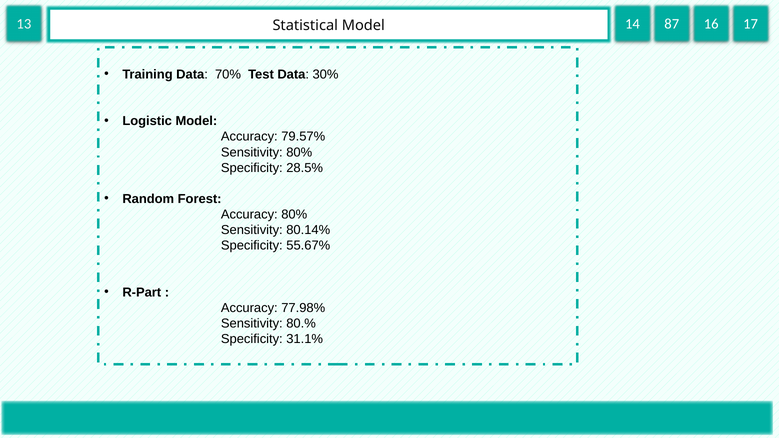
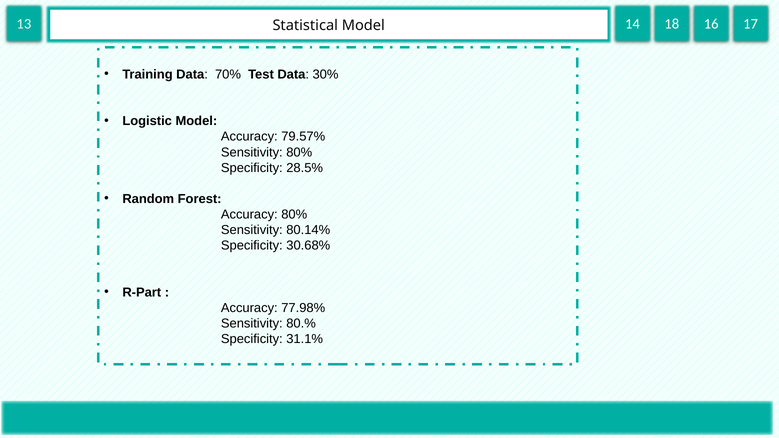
87: 87 -> 18
55.67%: 55.67% -> 30.68%
